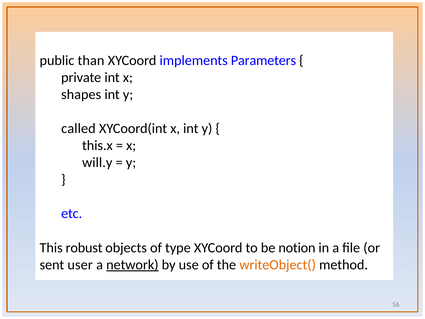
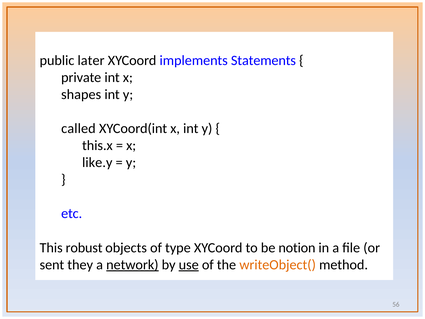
than: than -> later
Parameters: Parameters -> Statements
will.y: will.y -> like.y
user: user -> they
use underline: none -> present
